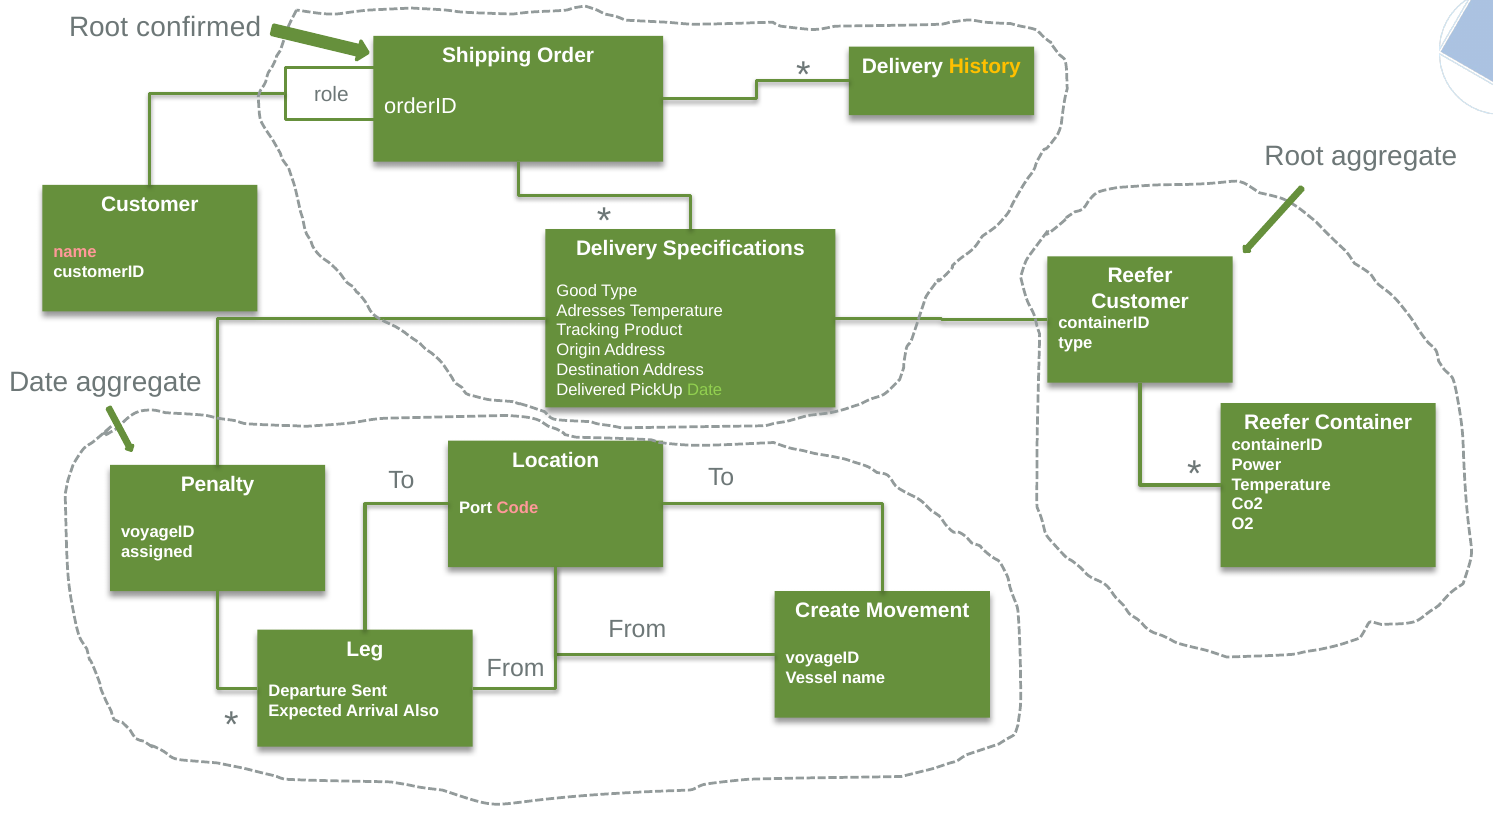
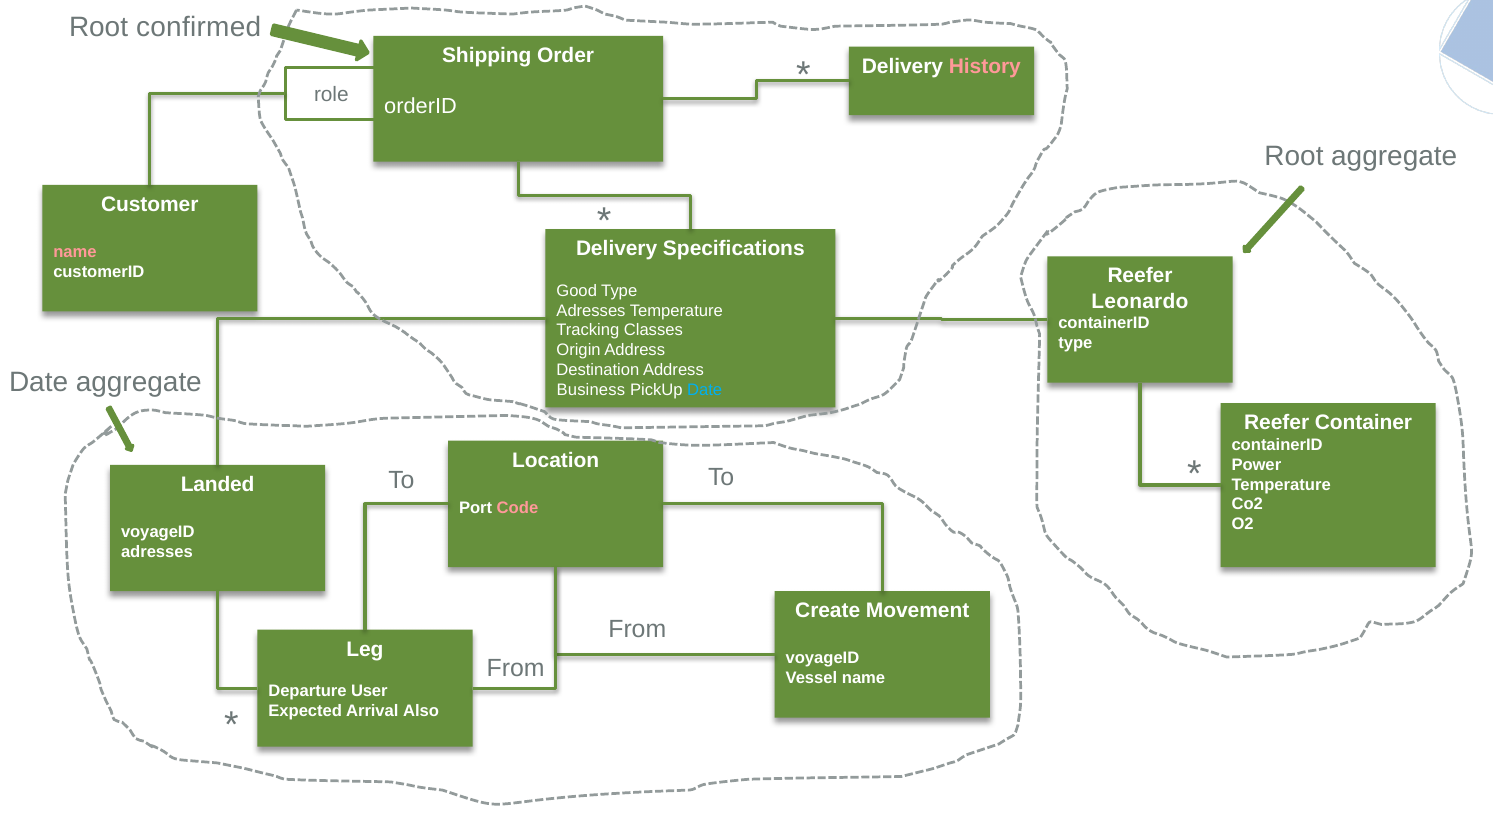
History colour: yellow -> pink
Customer at (1140, 301): Customer -> Leonardo
Product: Product -> Classes
Delivered: Delivered -> Business
Date at (705, 390) colour: light green -> light blue
Penalty: Penalty -> Landed
assigned at (157, 552): assigned -> adresses
Sent: Sent -> User
